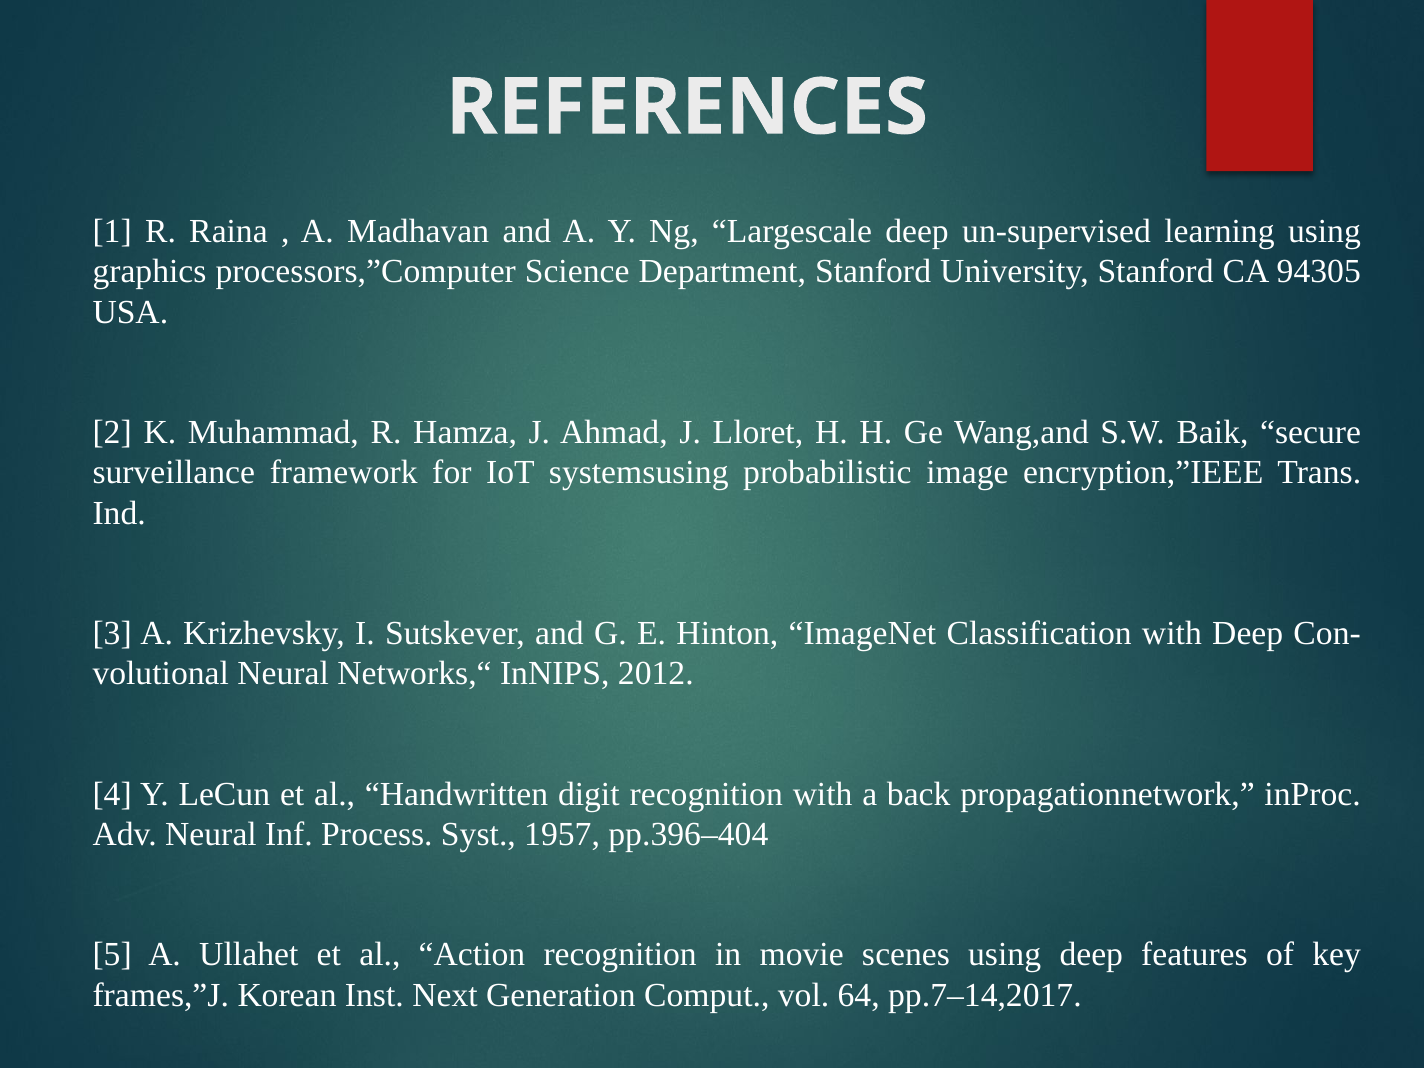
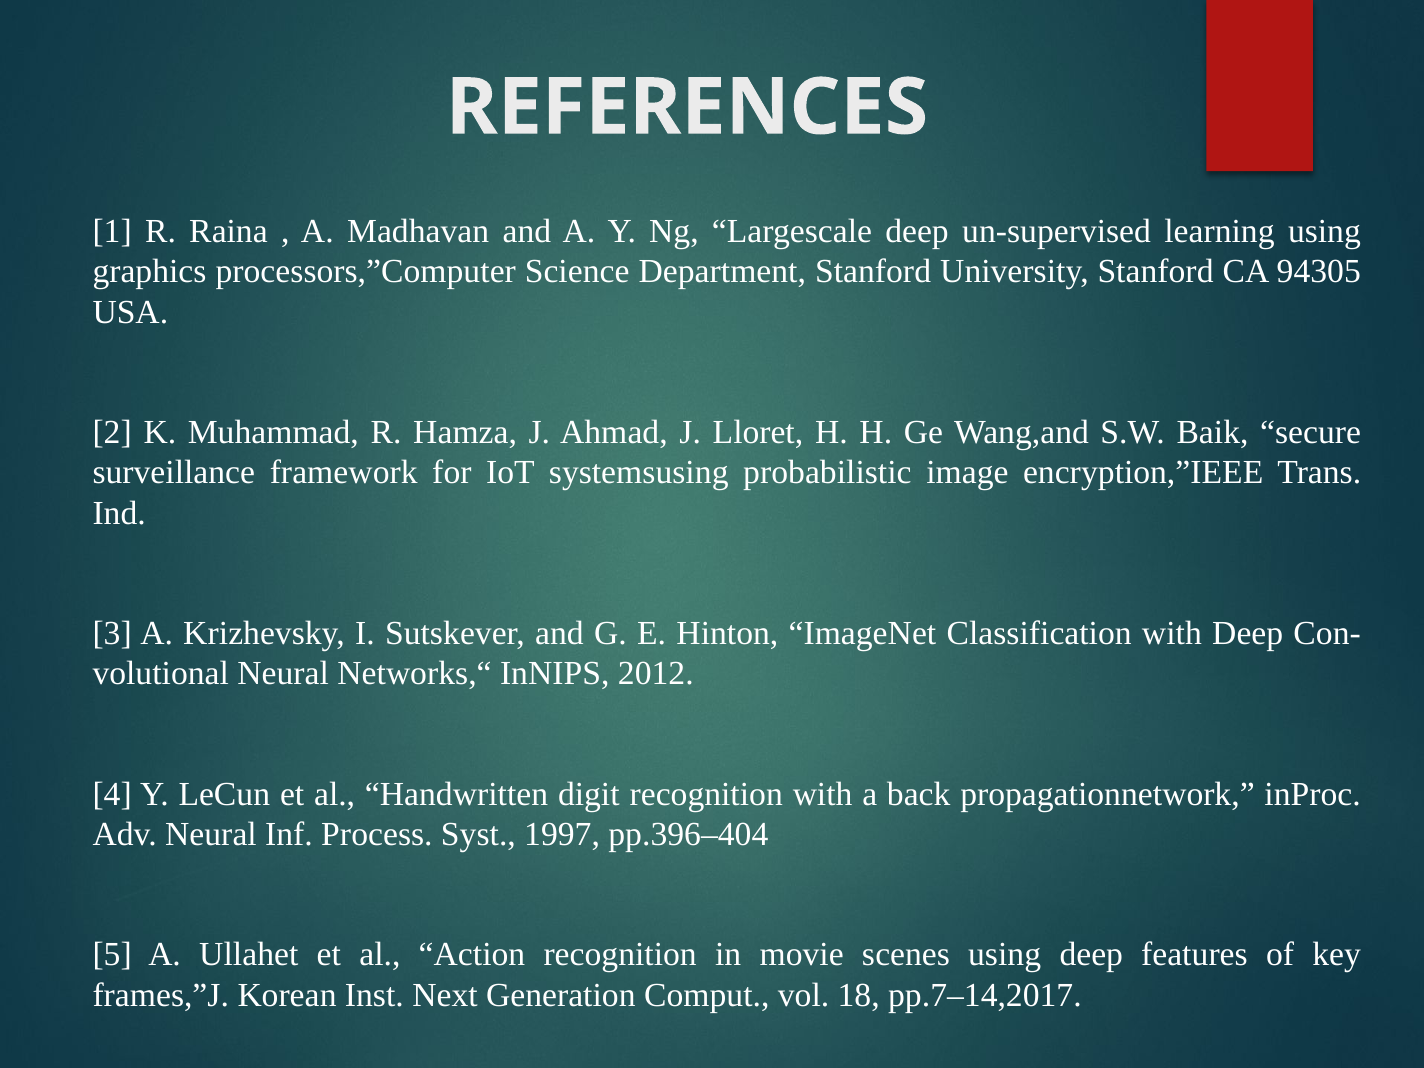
1957: 1957 -> 1997
64: 64 -> 18
